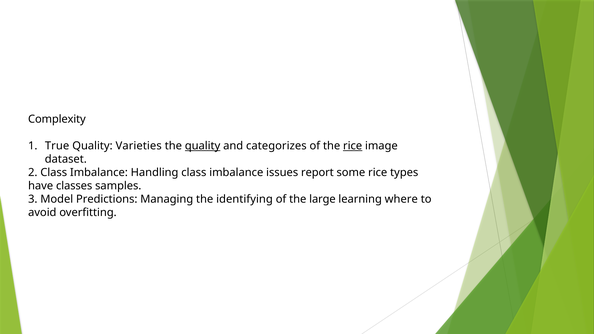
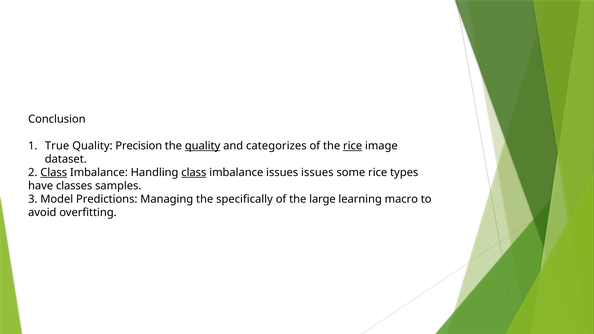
Complexity: Complexity -> Conclusion
Varieties: Varieties -> Precision
Class at (54, 173) underline: none -> present
class at (194, 173) underline: none -> present
issues report: report -> issues
identifying: identifying -> specifically
where: where -> macro
